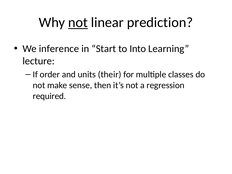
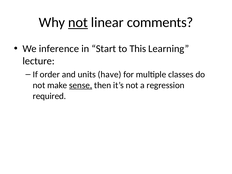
prediction: prediction -> comments
Into: Into -> This
their: their -> have
sense underline: none -> present
